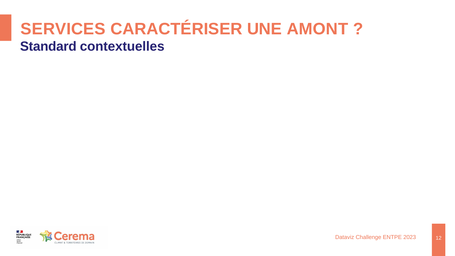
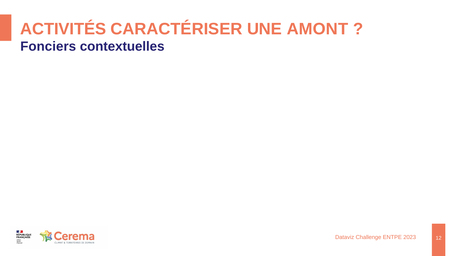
SERVICES: SERVICES -> ACTIVITÉS
Standard: Standard -> Fonciers
